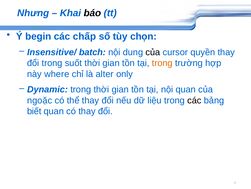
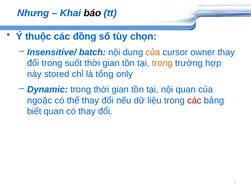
begin: begin -> thuộc
chấp: chấp -> đồng
của at (153, 52) colour: black -> orange
quyền: quyền -> owner
where: where -> stored
alter: alter -> tổng
các at (194, 100) colour: black -> red
